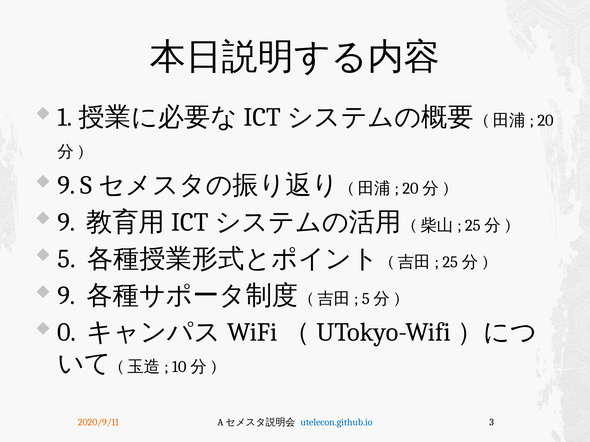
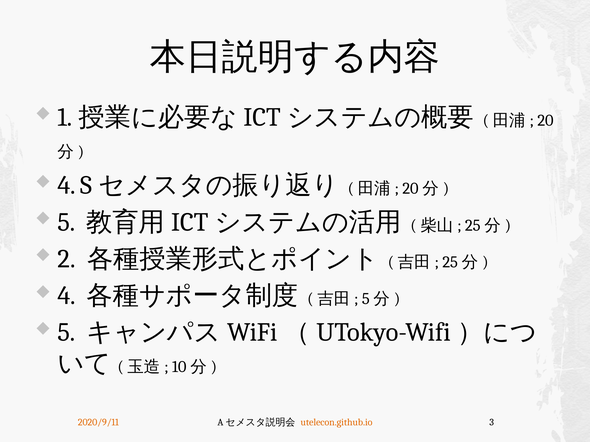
9 at (66, 186): 9 -> 4
9 at (66, 222): 9 -> 5
5: 5 -> 2
9 at (66, 296): 9 -> 4
0 at (66, 333): 0 -> 5
utelecon.github.io colour: blue -> orange
